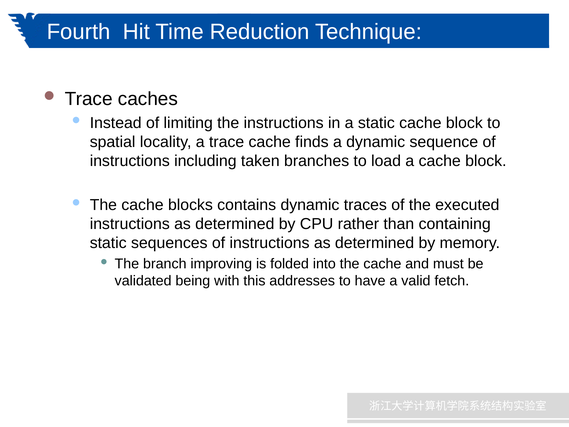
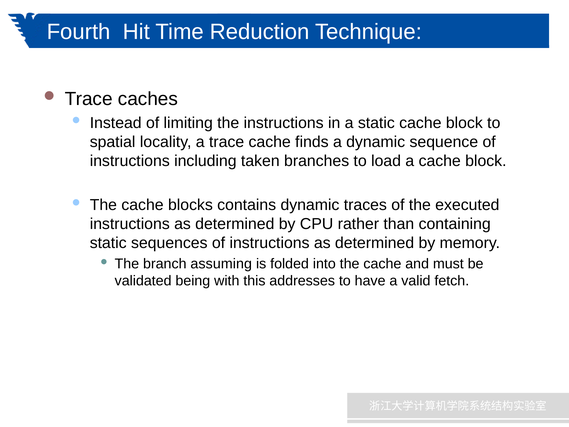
improving: improving -> assuming
